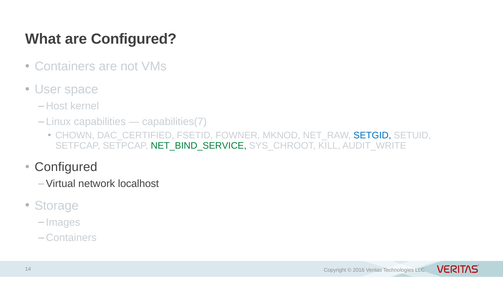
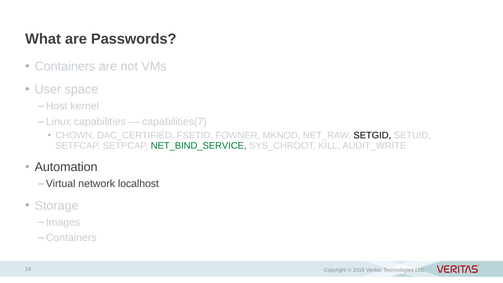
are Configured: Configured -> Passwords
SETGID colour: blue -> black
Configured at (66, 167): Configured -> Automation
